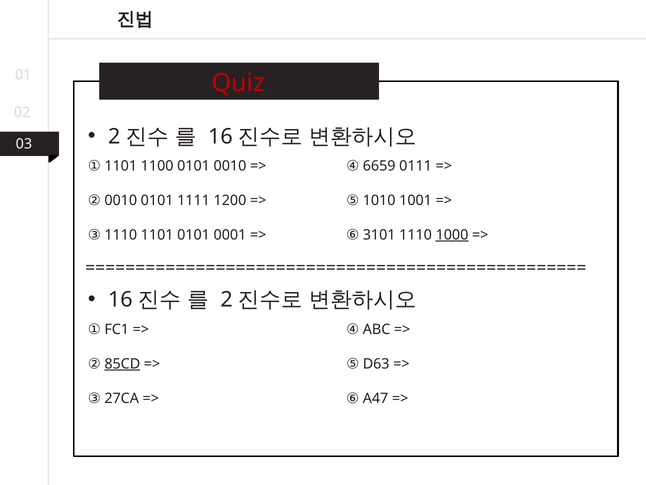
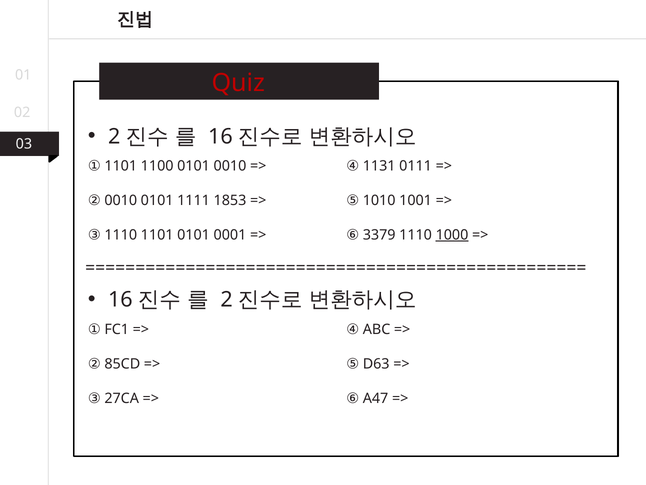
6659: 6659 -> 1131
1200: 1200 -> 1853
3101: 3101 -> 3379
85CD underline: present -> none
